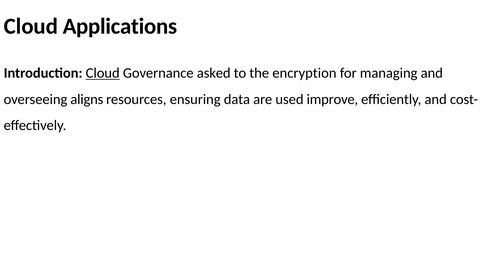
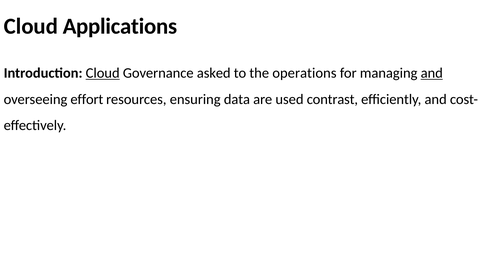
encryption: encryption -> operations
and at (432, 73) underline: none -> present
aligns: aligns -> effort
improve: improve -> contrast
